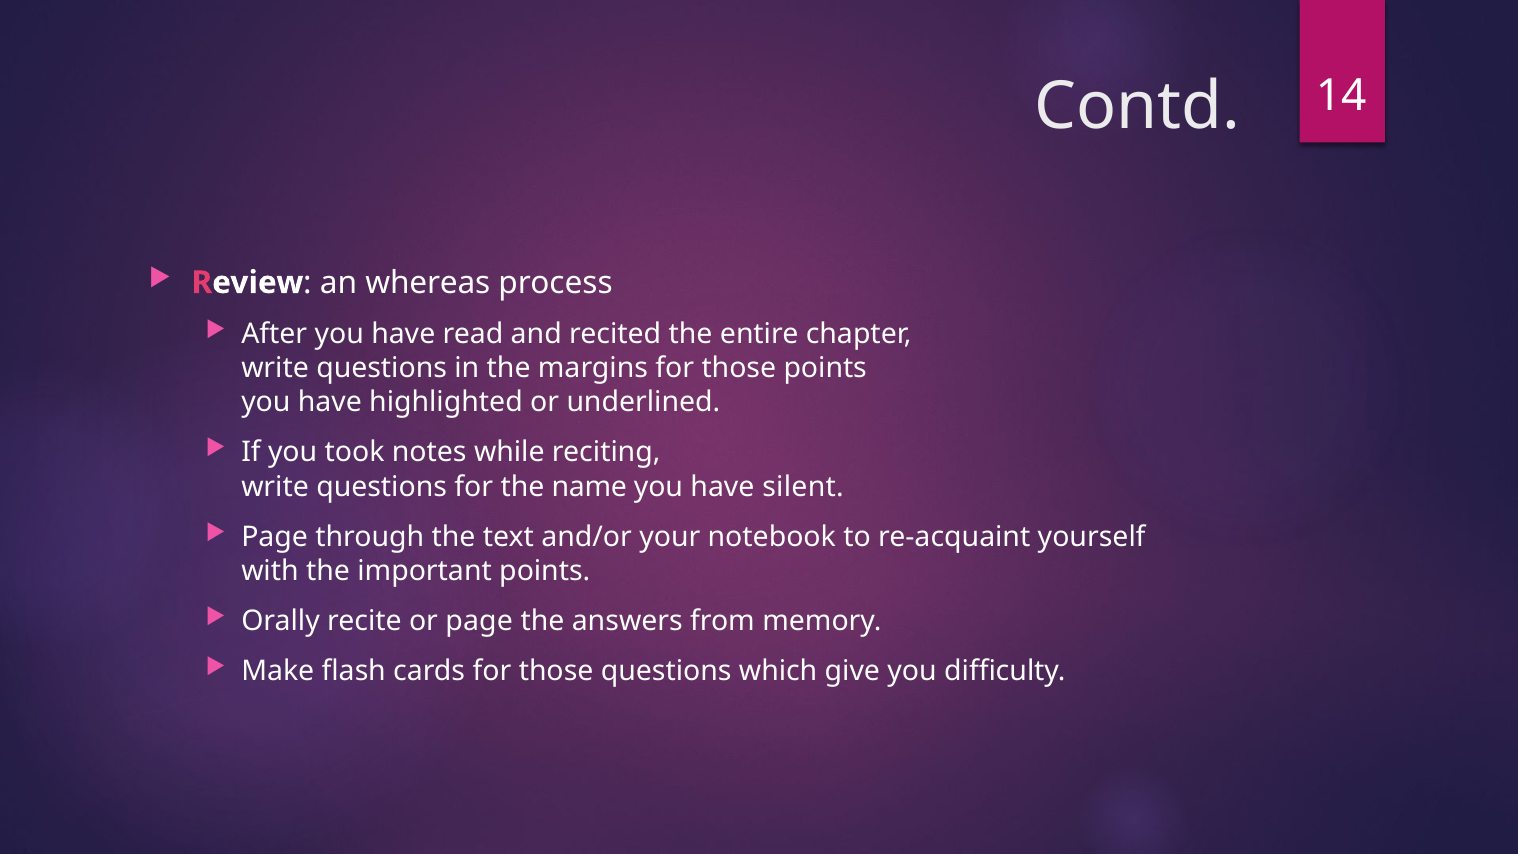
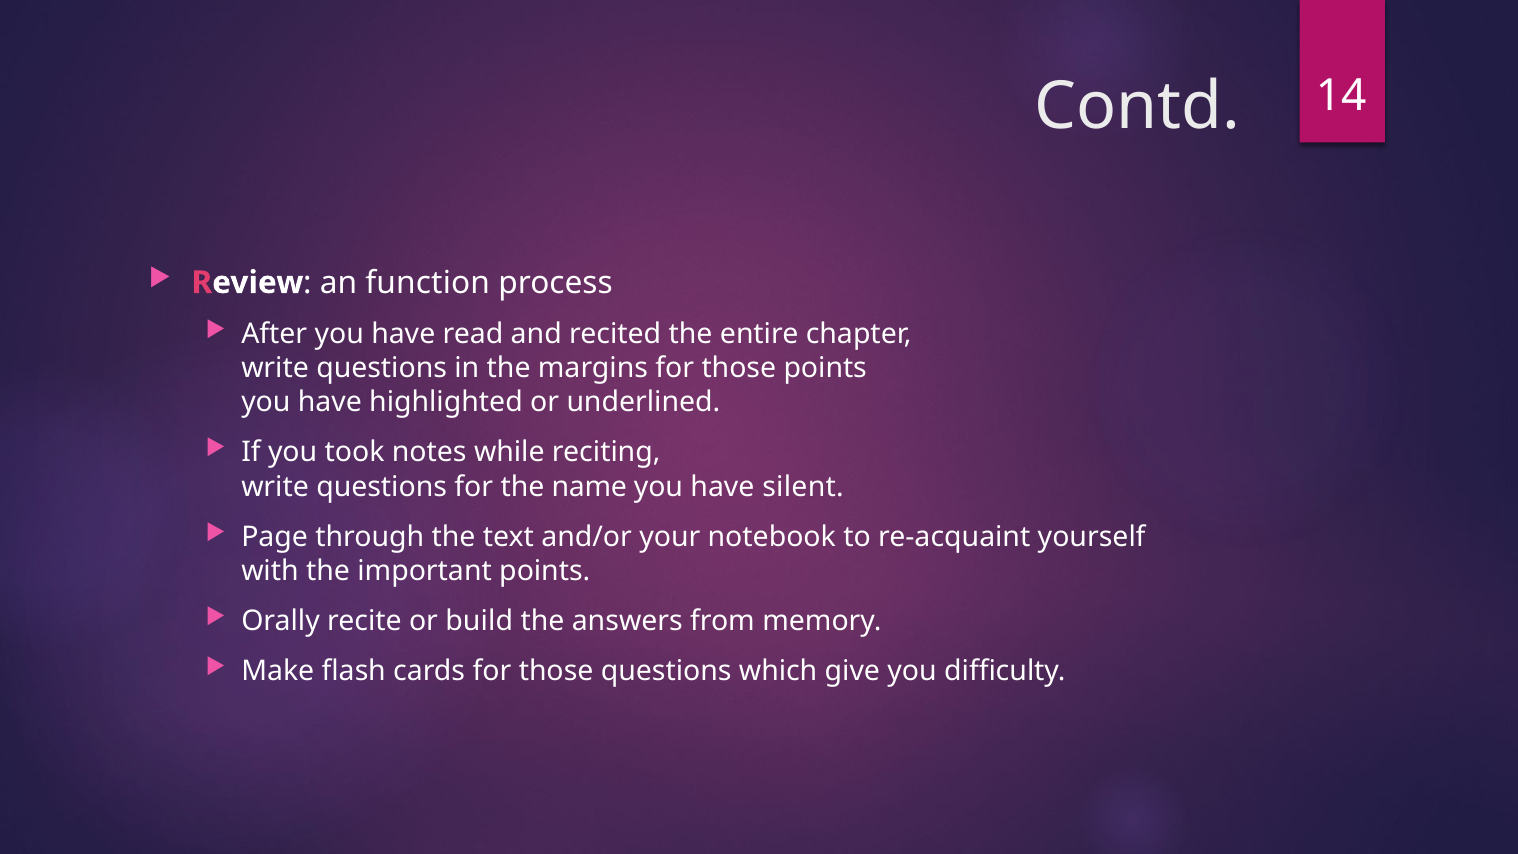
whereas: whereas -> function
or page: page -> build
